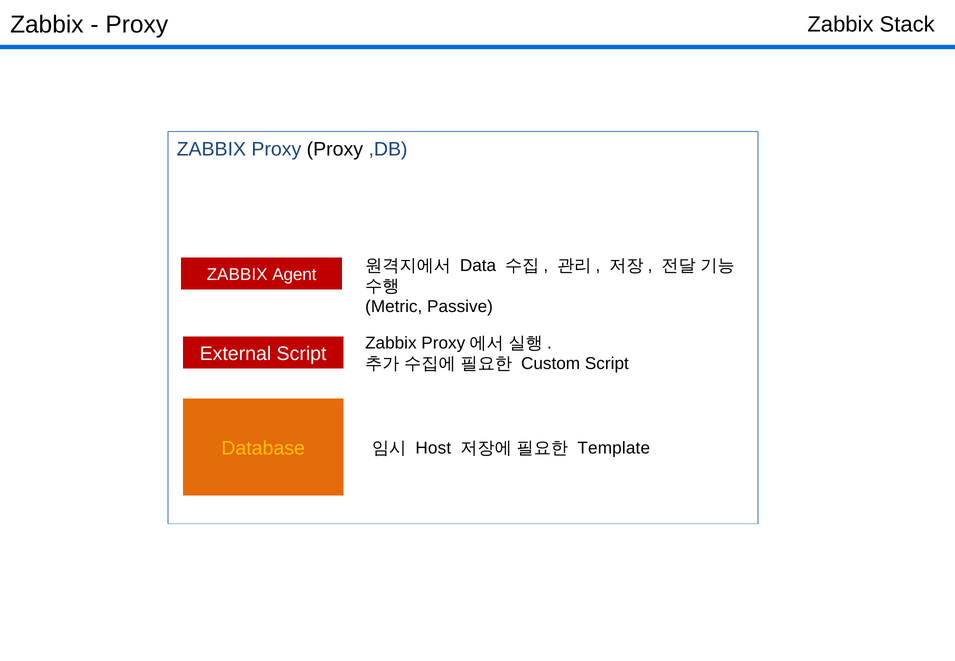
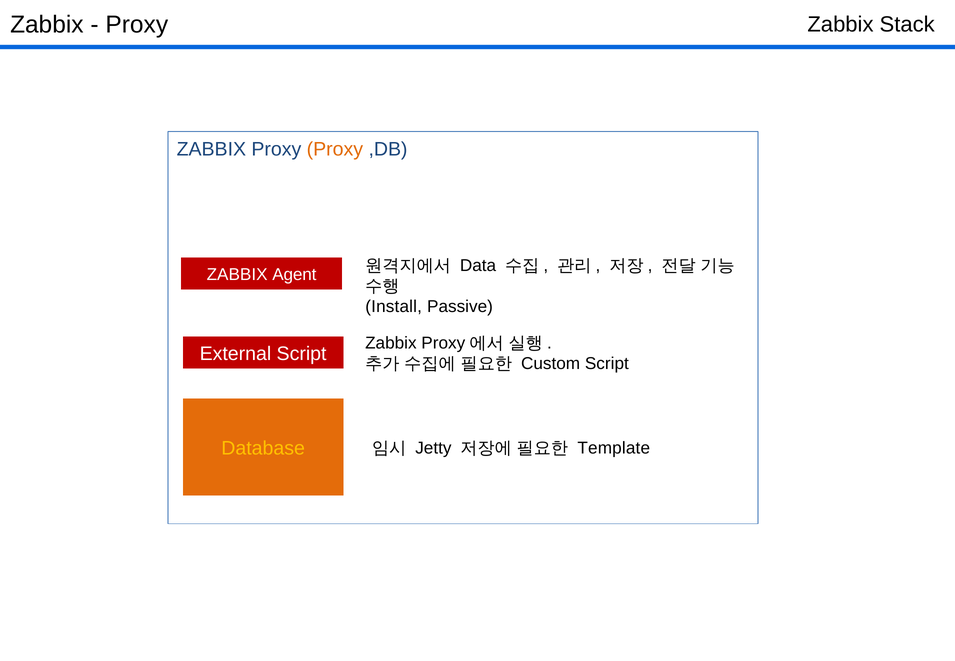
Proxy at (335, 149) colour: black -> orange
Metric: Metric -> Install
Host: Host -> Jetty
